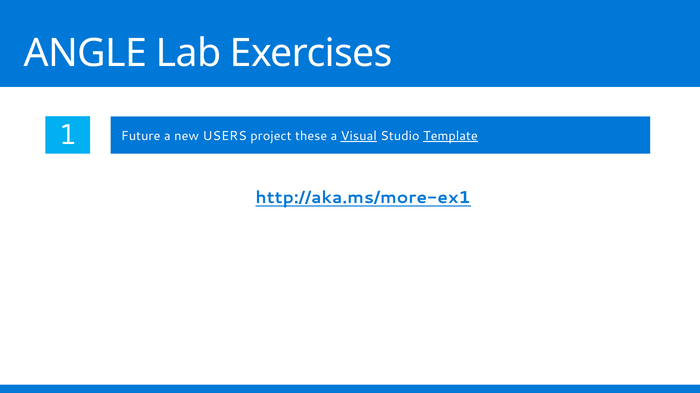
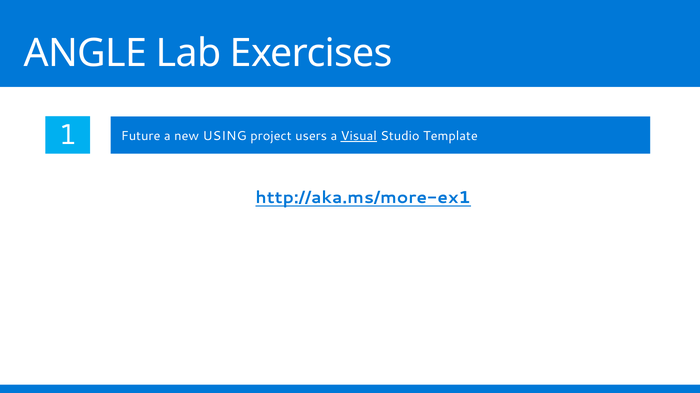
USERS: USERS -> USING
these: these -> users
Template underline: present -> none
